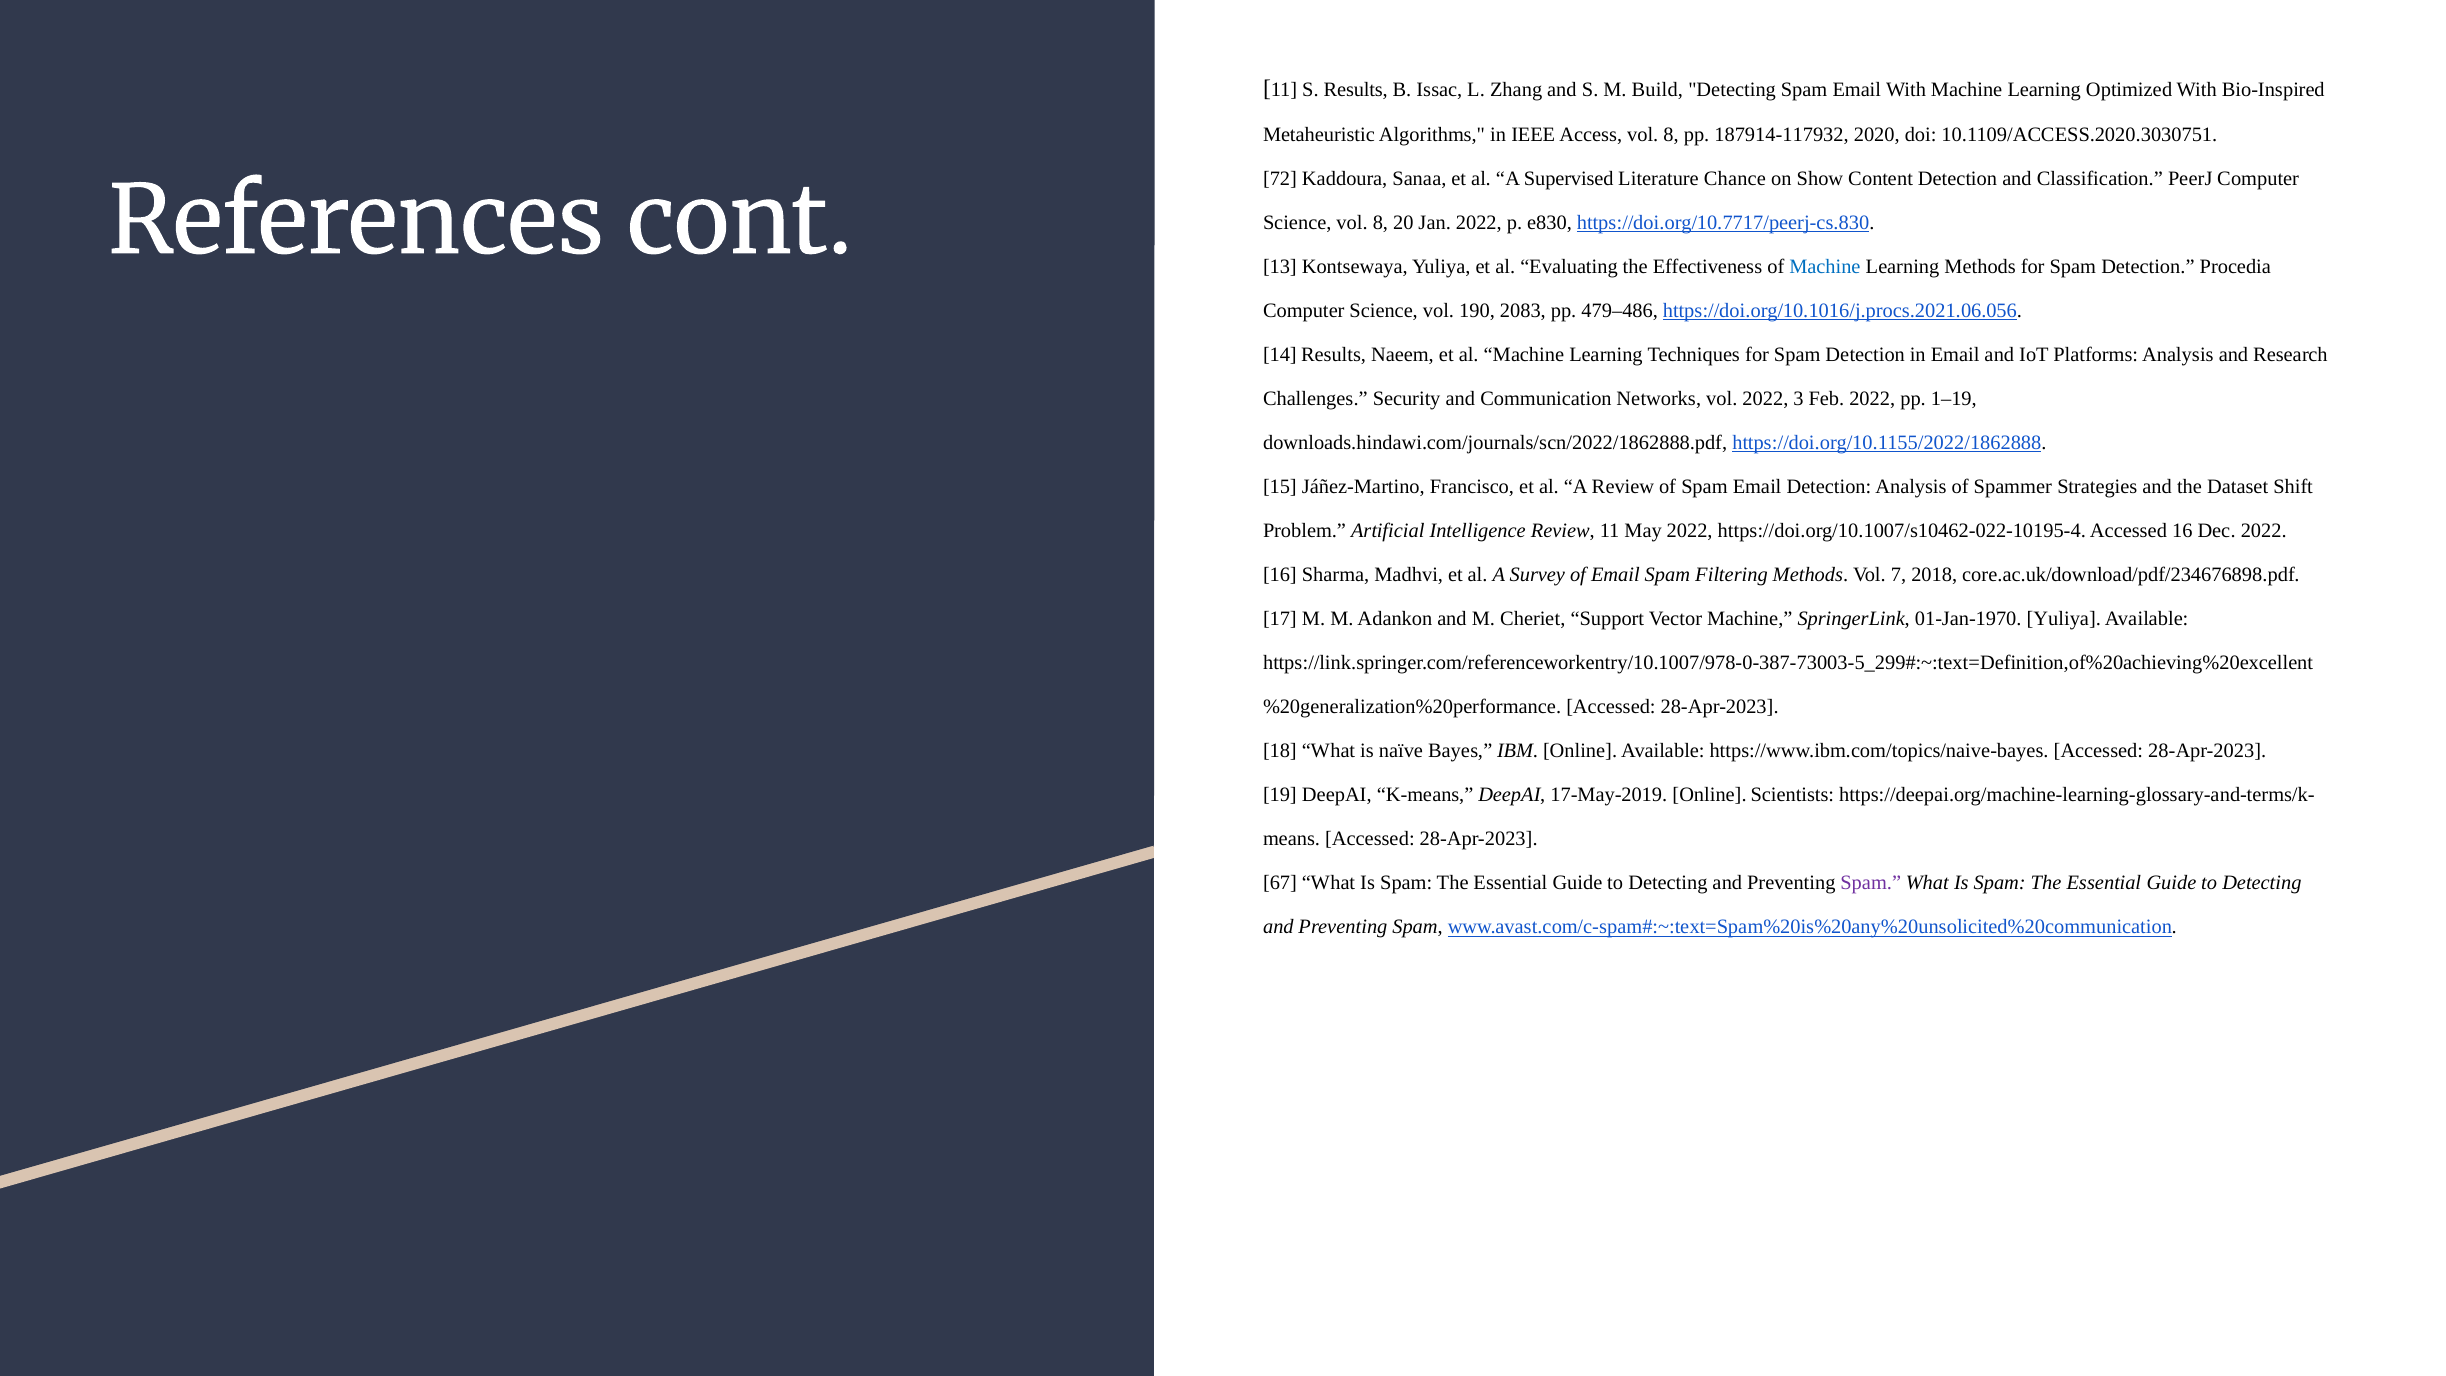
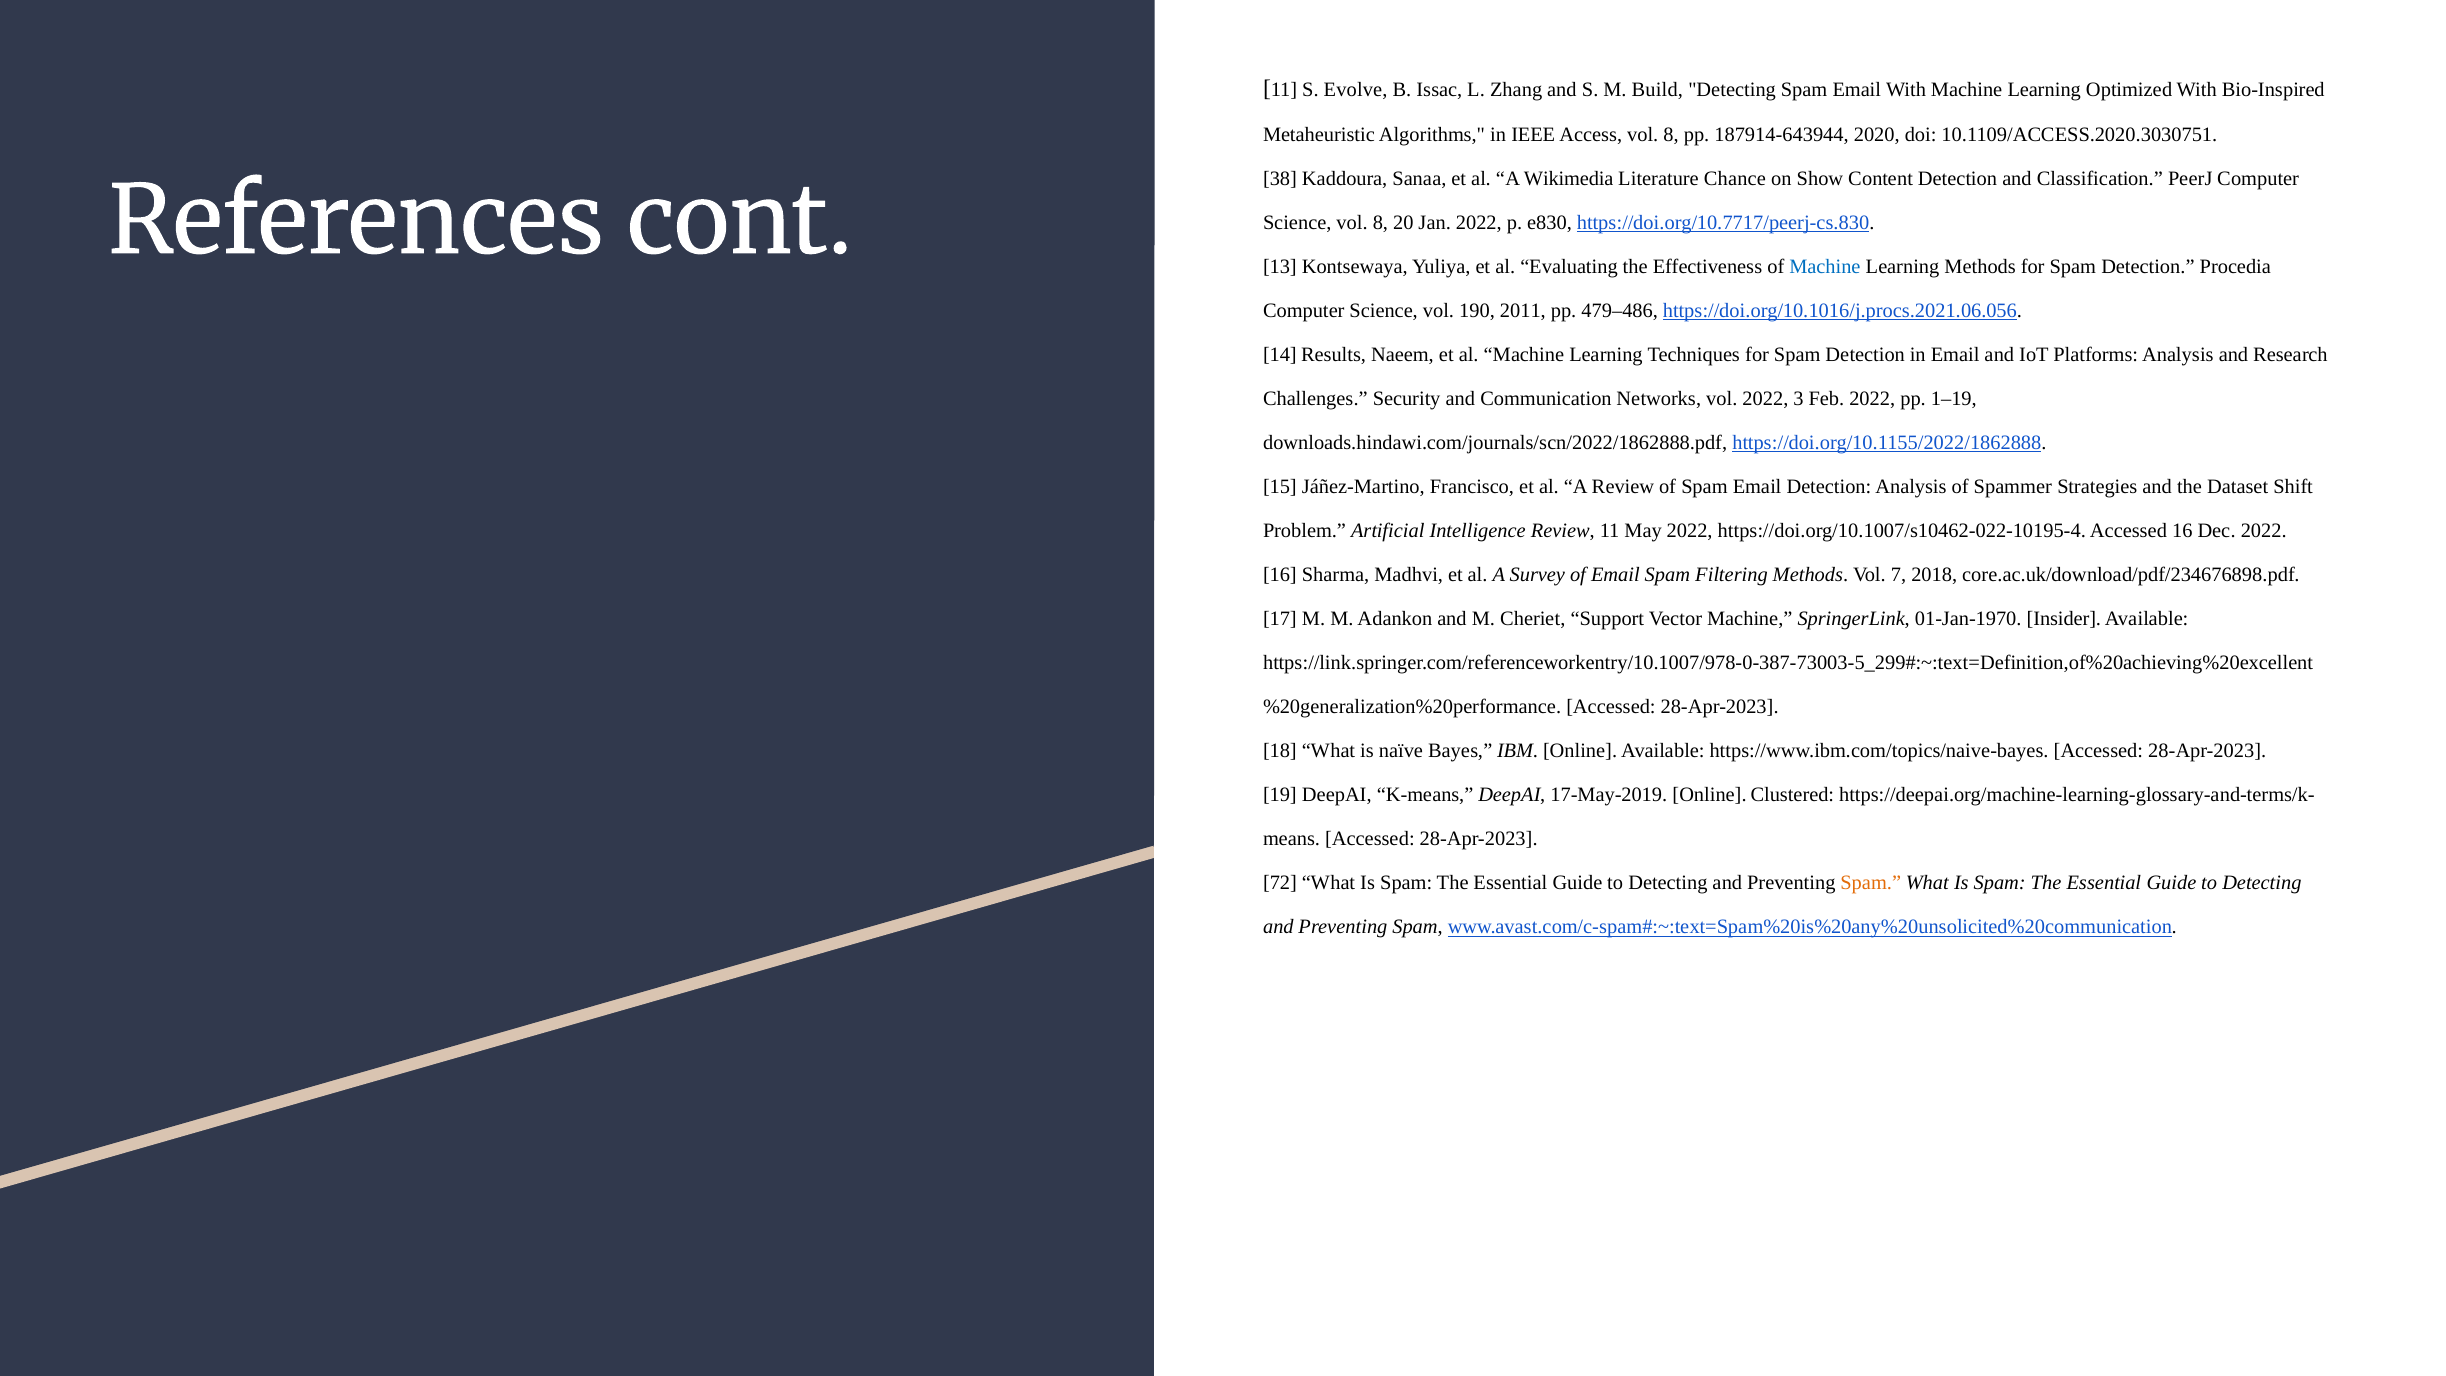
S Results: Results -> Evolve
187914-117932: 187914-117932 -> 187914-643944
72: 72 -> 38
Supervised: Supervised -> Wikimedia
2083: 2083 -> 2011
01-Jan-1970 Yuliya: Yuliya -> Insider
Scientists: Scientists -> Clustered
67: 67 -> 72
Spam at (1871, 883) colour: purple -> orange
